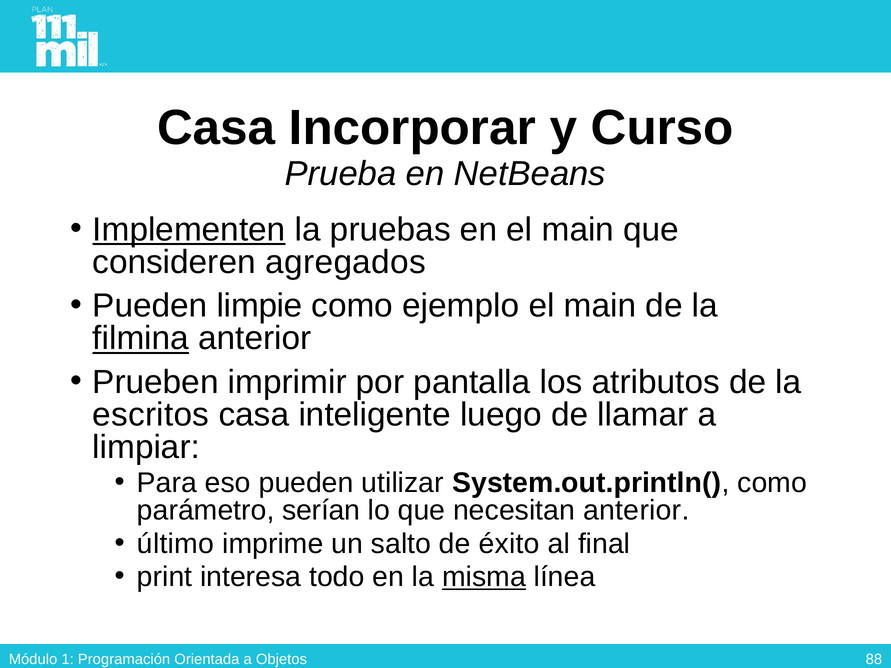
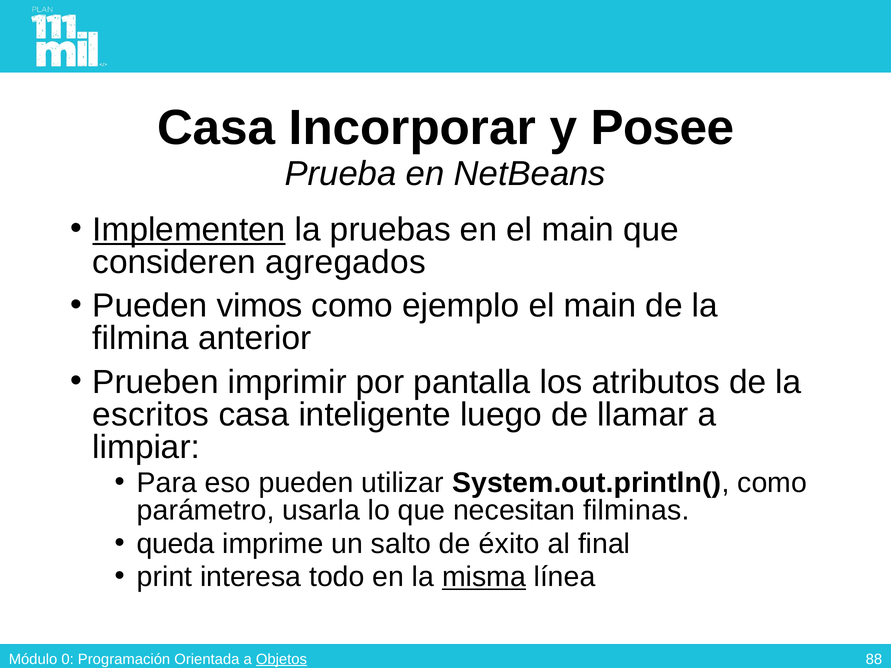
Curso: Curso -> Posee
limpie: limpie -> vimos
filmina underline: present -> none
serían: serían -> usarla
necesitan anterior: anterior -> filminas
último: último -> queda
1: 1 -> 0
Objetos underline: none -> present
